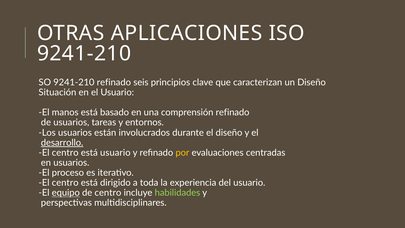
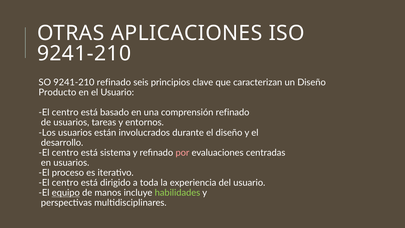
Situación: Situación -> Producto
manos at (65, 112): manos -> centro
desarrollo underline: present -> none
está usuario: usuario -> sistema
por colour: yellow -> pink
de centro: centro -> manos
